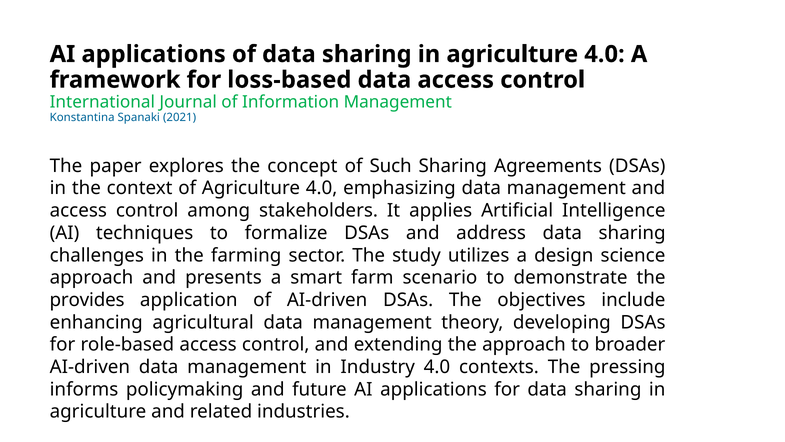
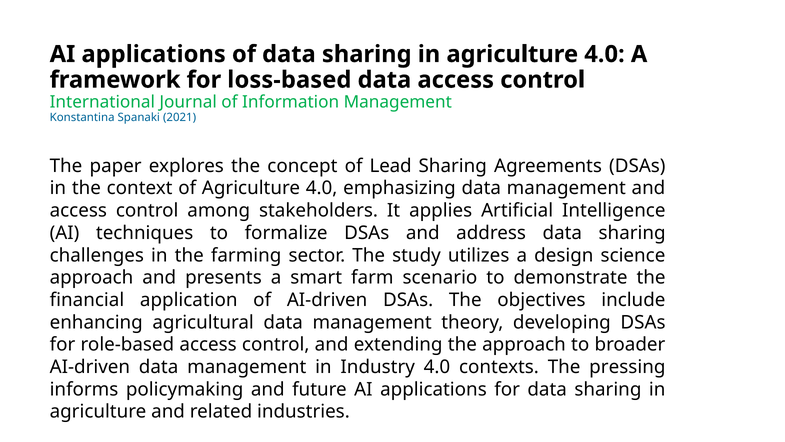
Such: Such -> Lead
provides: provides -> financial
